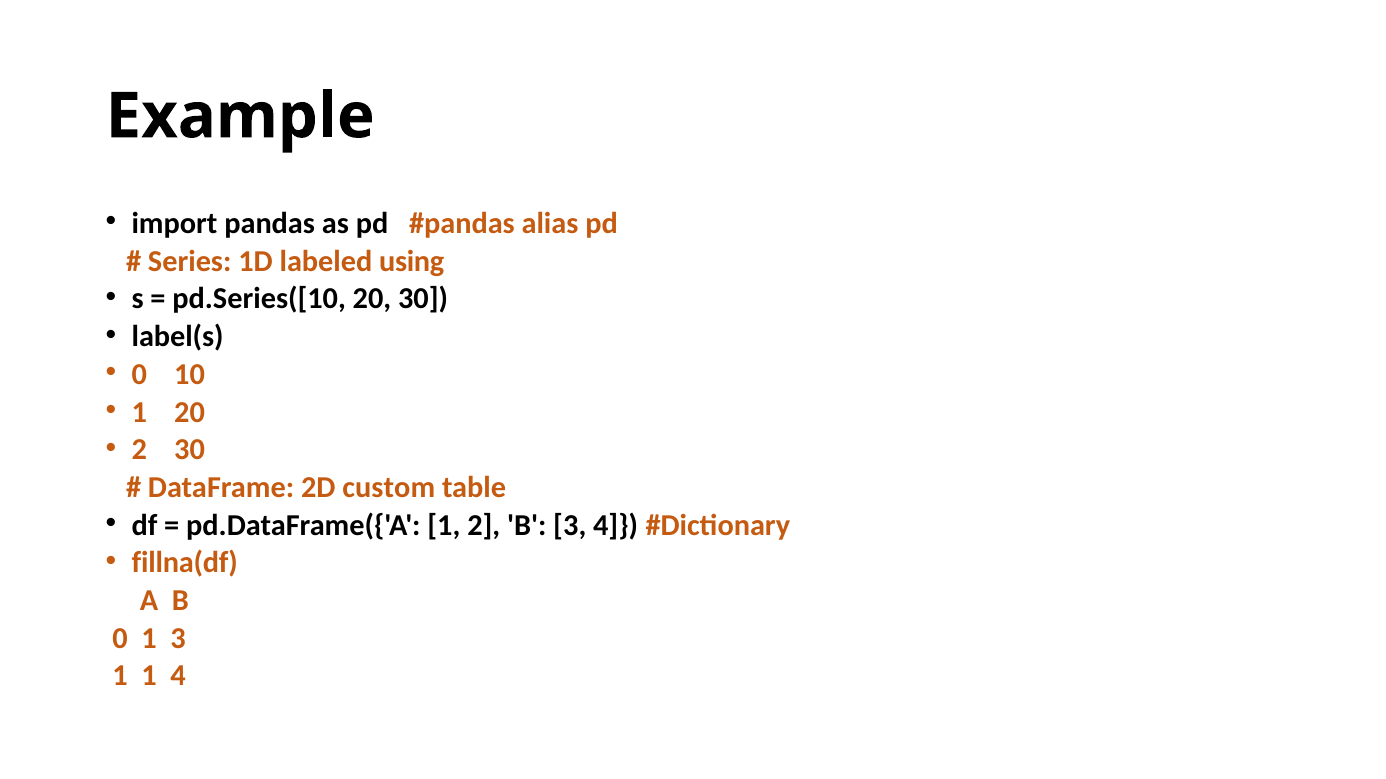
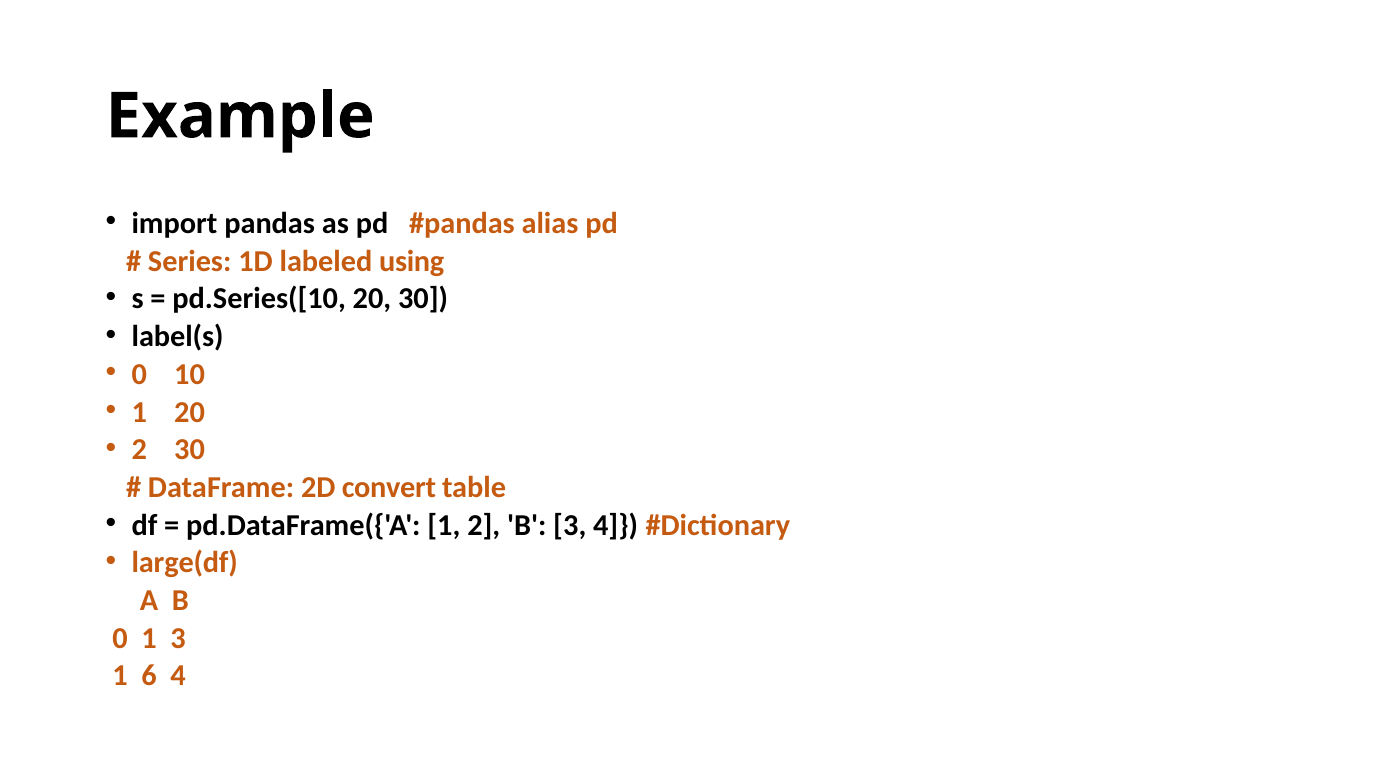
custom: custom -> convert
fillna(df: fillna(df -> large(df
1 1: 1 -> 6
